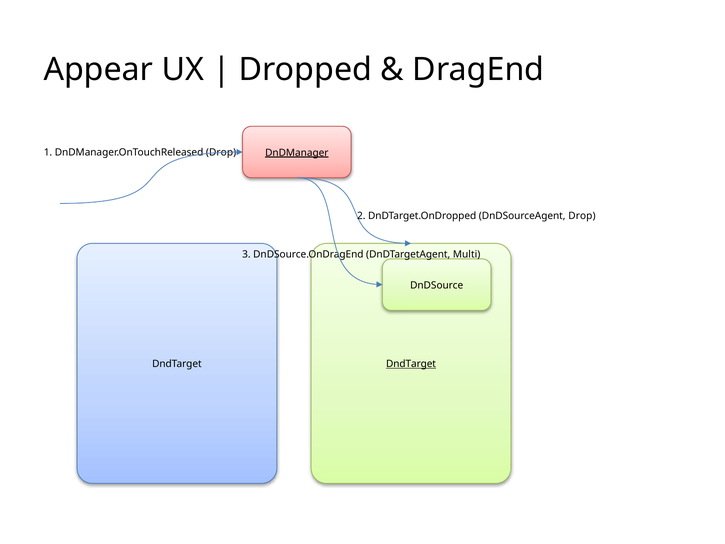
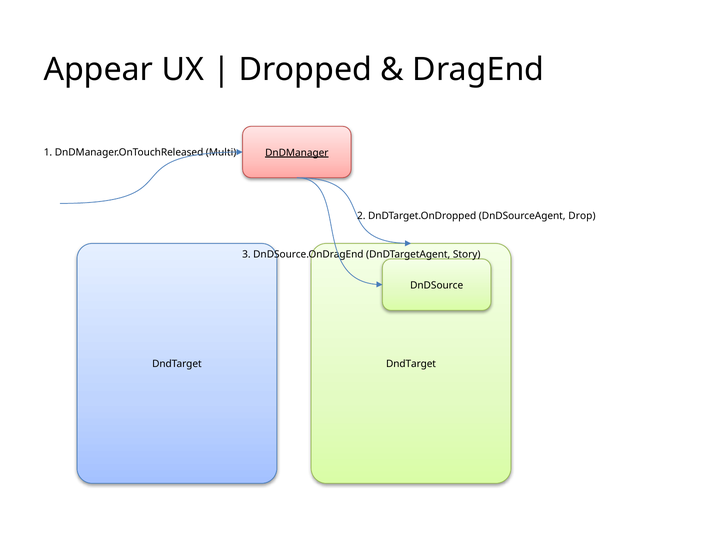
DnDManager.OnTouchReleased Drop: Drop -> Multi
Multi: Multi -> Story
DndTarget at (411, 364) underline: present -> none
